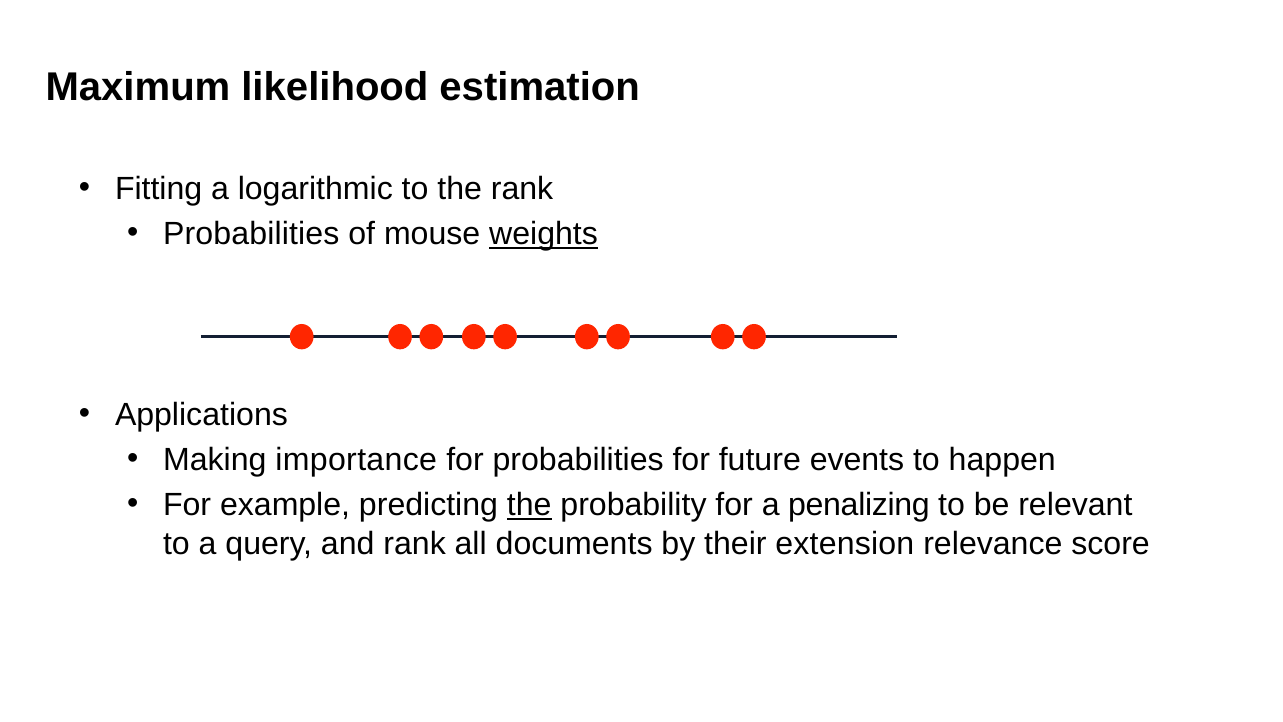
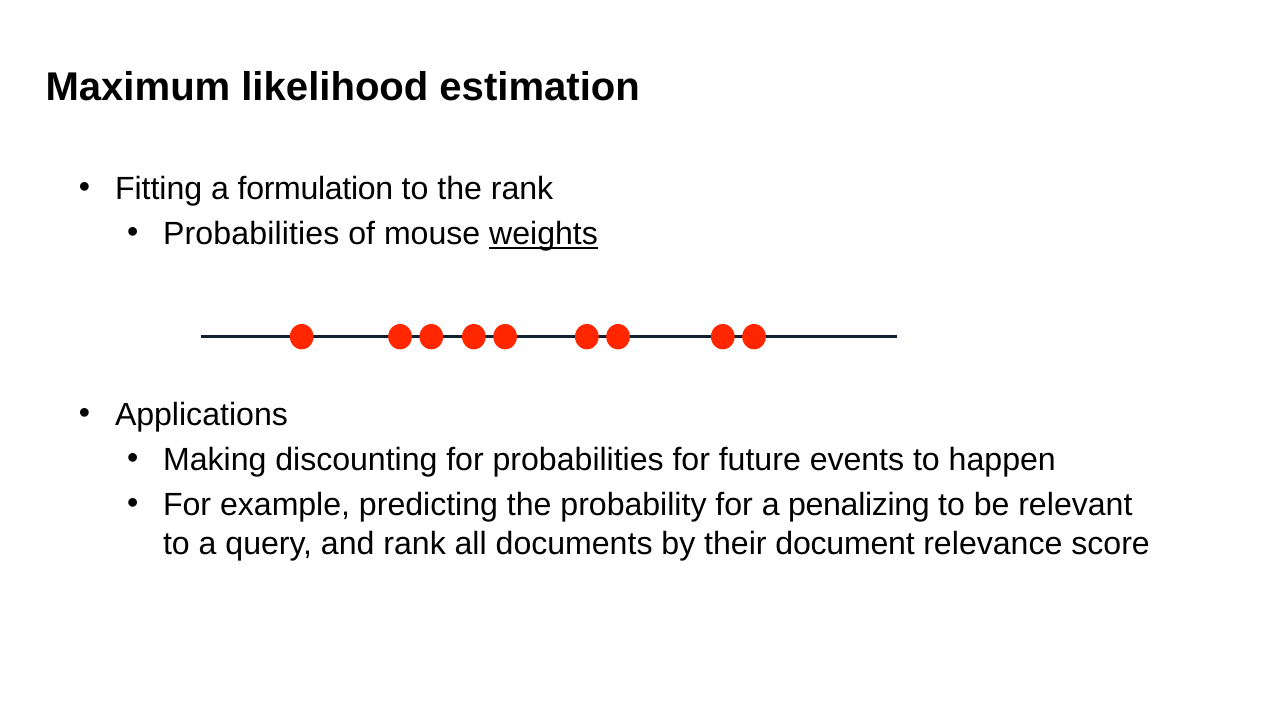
logarithmic: logarithmic -> formulation
importance: importance -> discounting
the at (529, 505) underline: present -> none
extension: extension -> document
